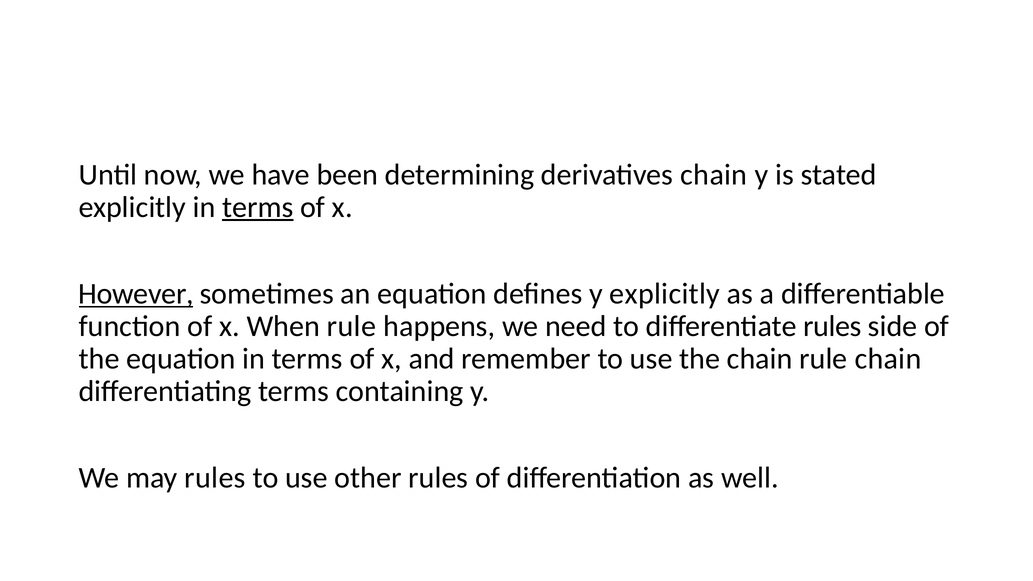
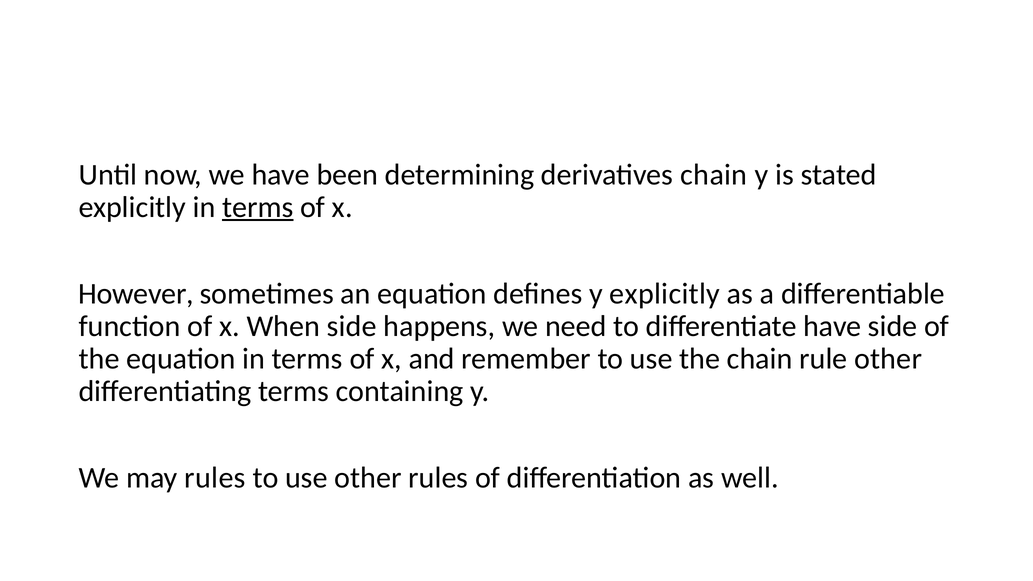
However underline: present -> none
When rule: rule -> side
differentiate rules: rules -> have
rule chain: chain -> other
